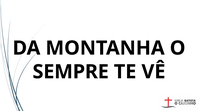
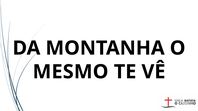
SEMPRE: SEMPRE -> MESMO
